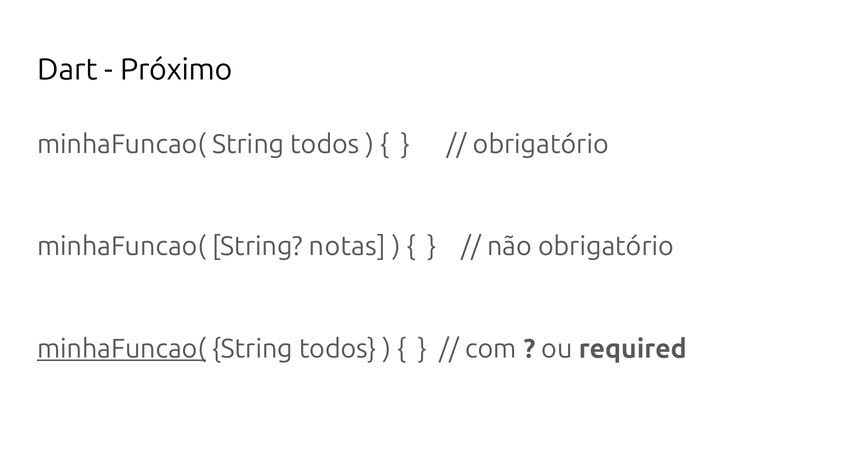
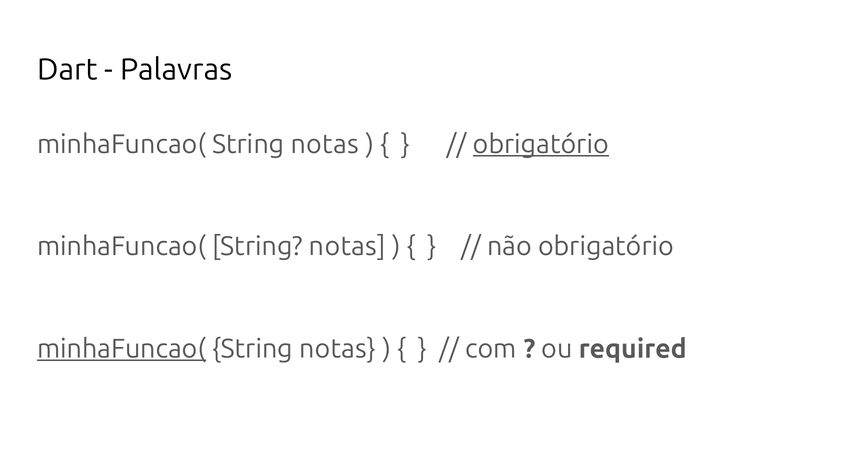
Próximo: Próximo -> Palavras
todos at (325, 144): todos -> notas
obrigatório at (541, 144) underline: none -> present
todos at (338, 349): todos -> notas
